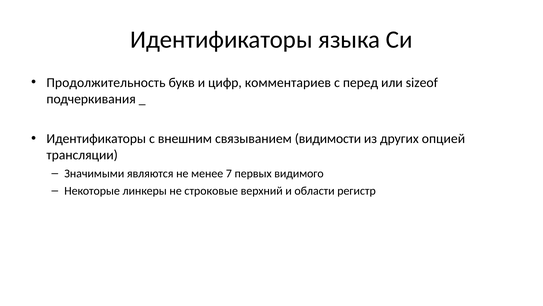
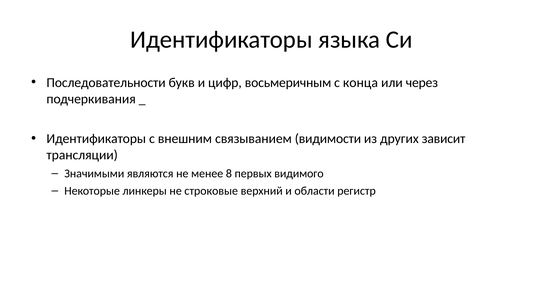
Продолжительность: Продолжительность -> Последовательности
комментариев: комментариев -> восьмеричным
перед: перед -> конца
sizeof: sizeof -> через
опцией: опцией -> зависит
7: 7 -> 8
